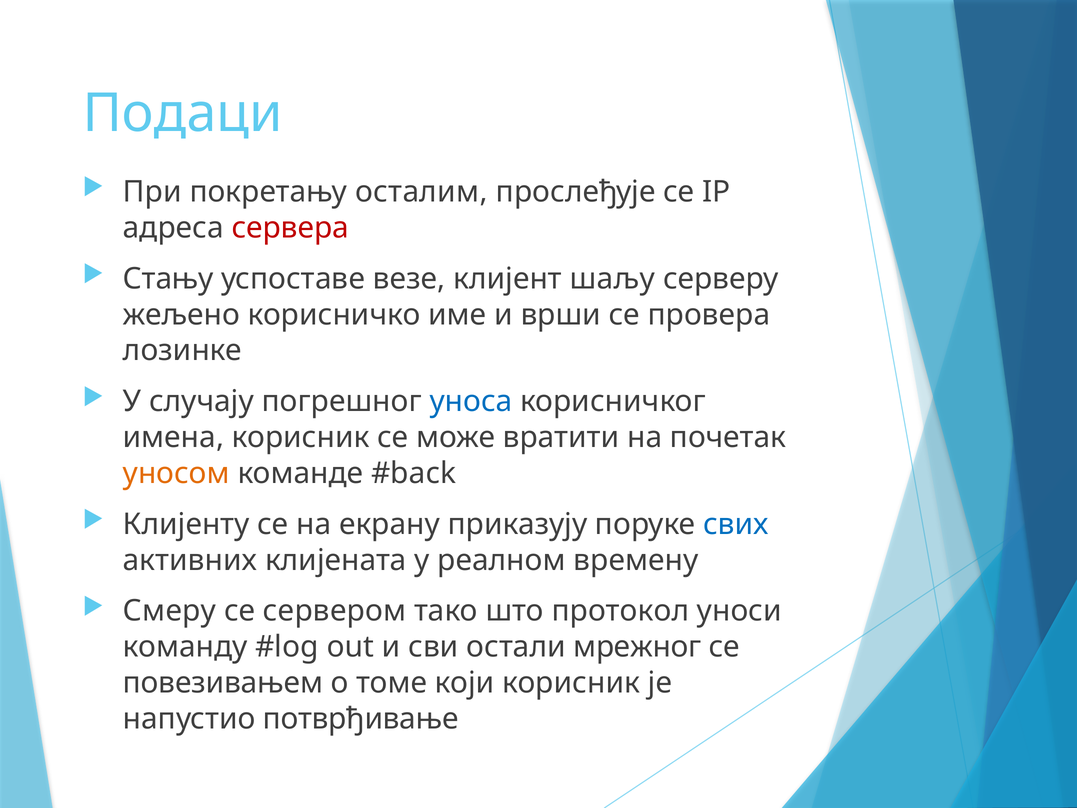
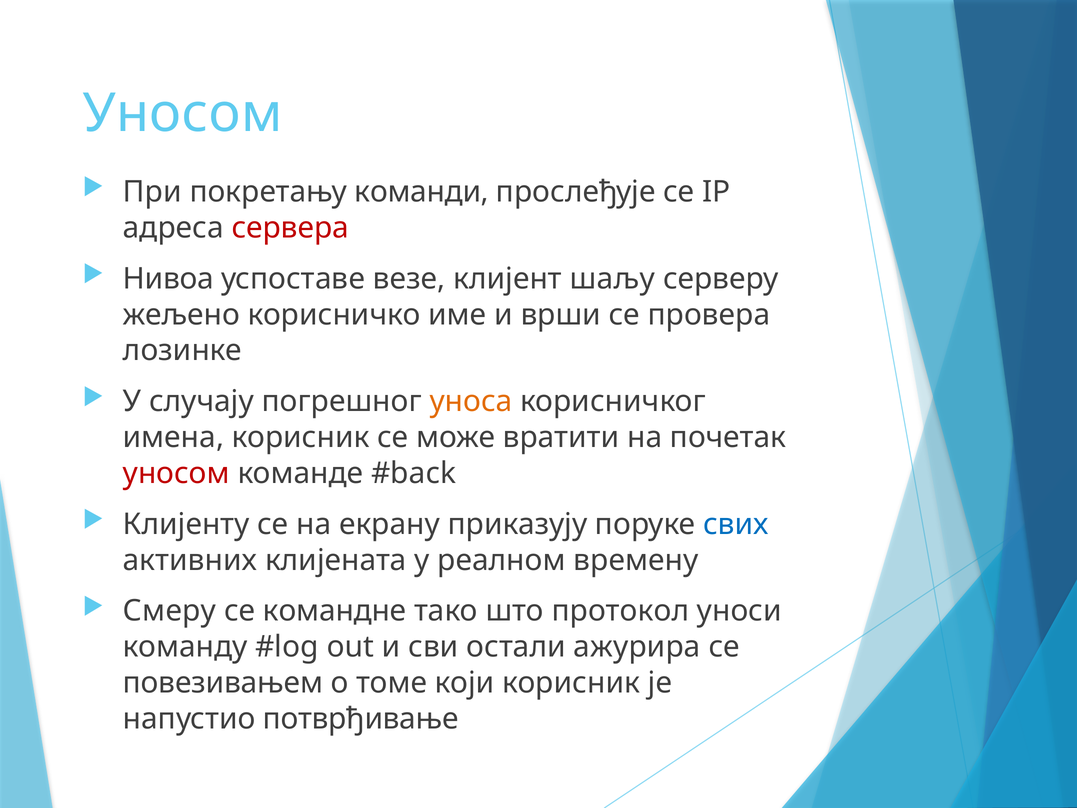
Подаци at (183, 113): Подаци -> Уносом
осталим: осталим -> команди
Стању: Стању -> Нивоа
уноса colour: blue -> orange
уносом at (176, 473) colour: orange -> red
сервером: сервером -> командне
мрежног: мрежног -> ажурира
